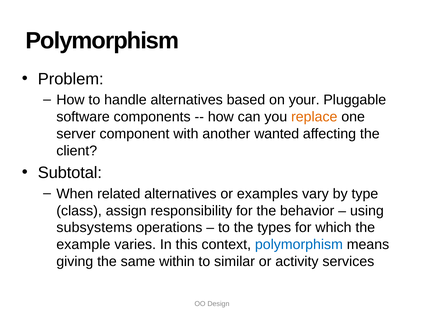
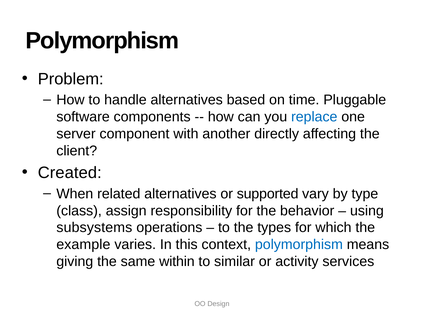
your: your -> time
replace colour: orange -> blue
wanted: wanted -> directly
Subtotal: Subtotal -> Created
examples: examples -> supported
